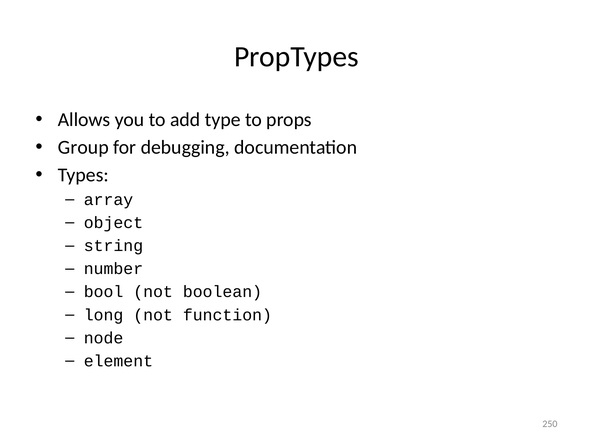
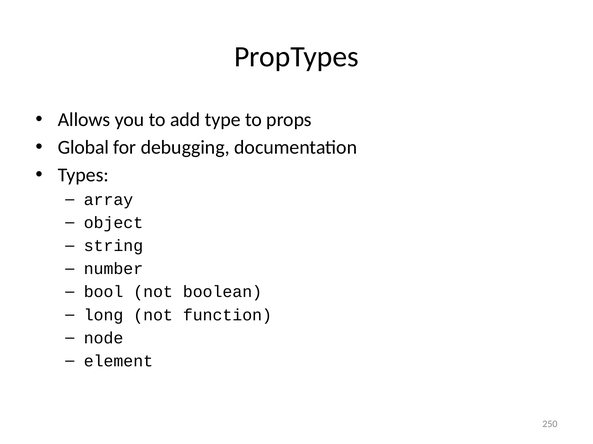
Group: Group -> Global
